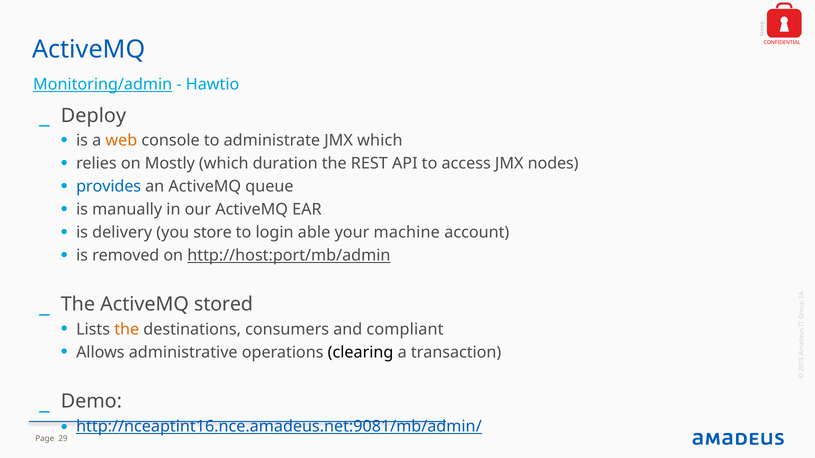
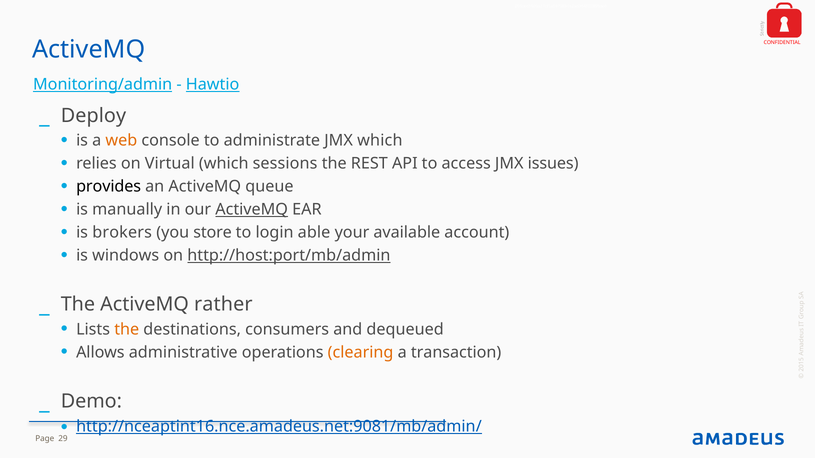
Hawtio underline: none -> present
Mostly: Mostly -> Virtual
duration: duration -> sessions
nodes: nodes -> issues
provides colour: blue -> black
ActiveMQ at (252, 210) underline: none -> present
delivery: delivery -> brokers
machine: machine -> available
removed: removed -> windows
stored: stored -> rather
compliant: compliant -> dequeued
clearing colour: black -> orange
